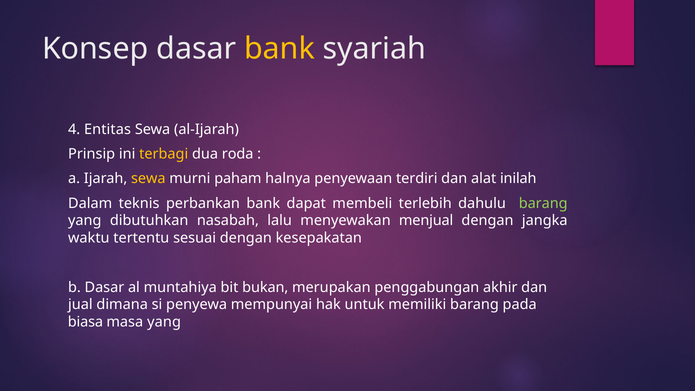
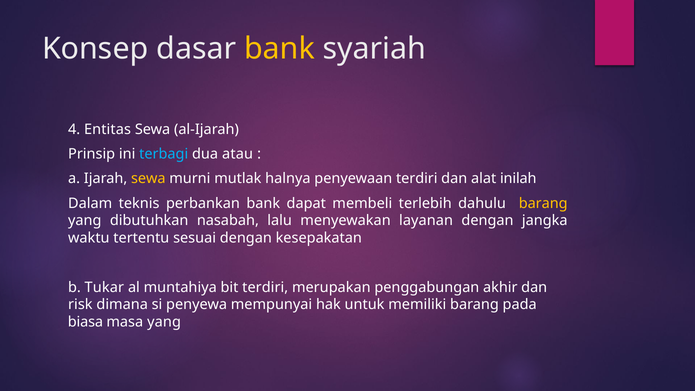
terbagi colour: yellow -> light blue
roda: roda -> atau
paham: paham -> mutlak
barang at (543, 203) colour: light green -> yellow
menjual: menjual -> layanan
b Dasar: Dasar -> Tukar
bit bukan: bukan -> terdiri
jual: jual -> risk
